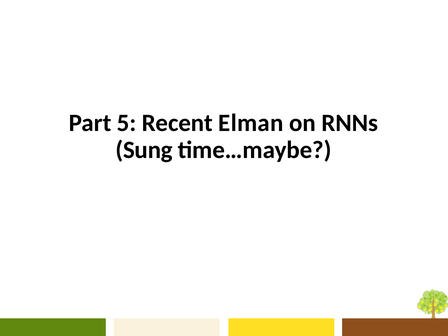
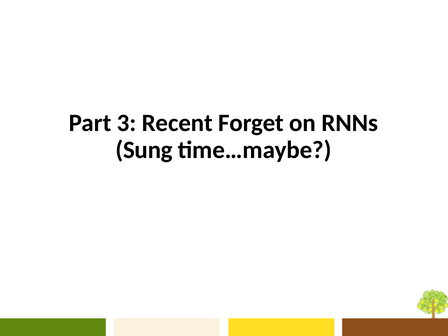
5: 5 -> 3
Elman: Elman -> Forget
